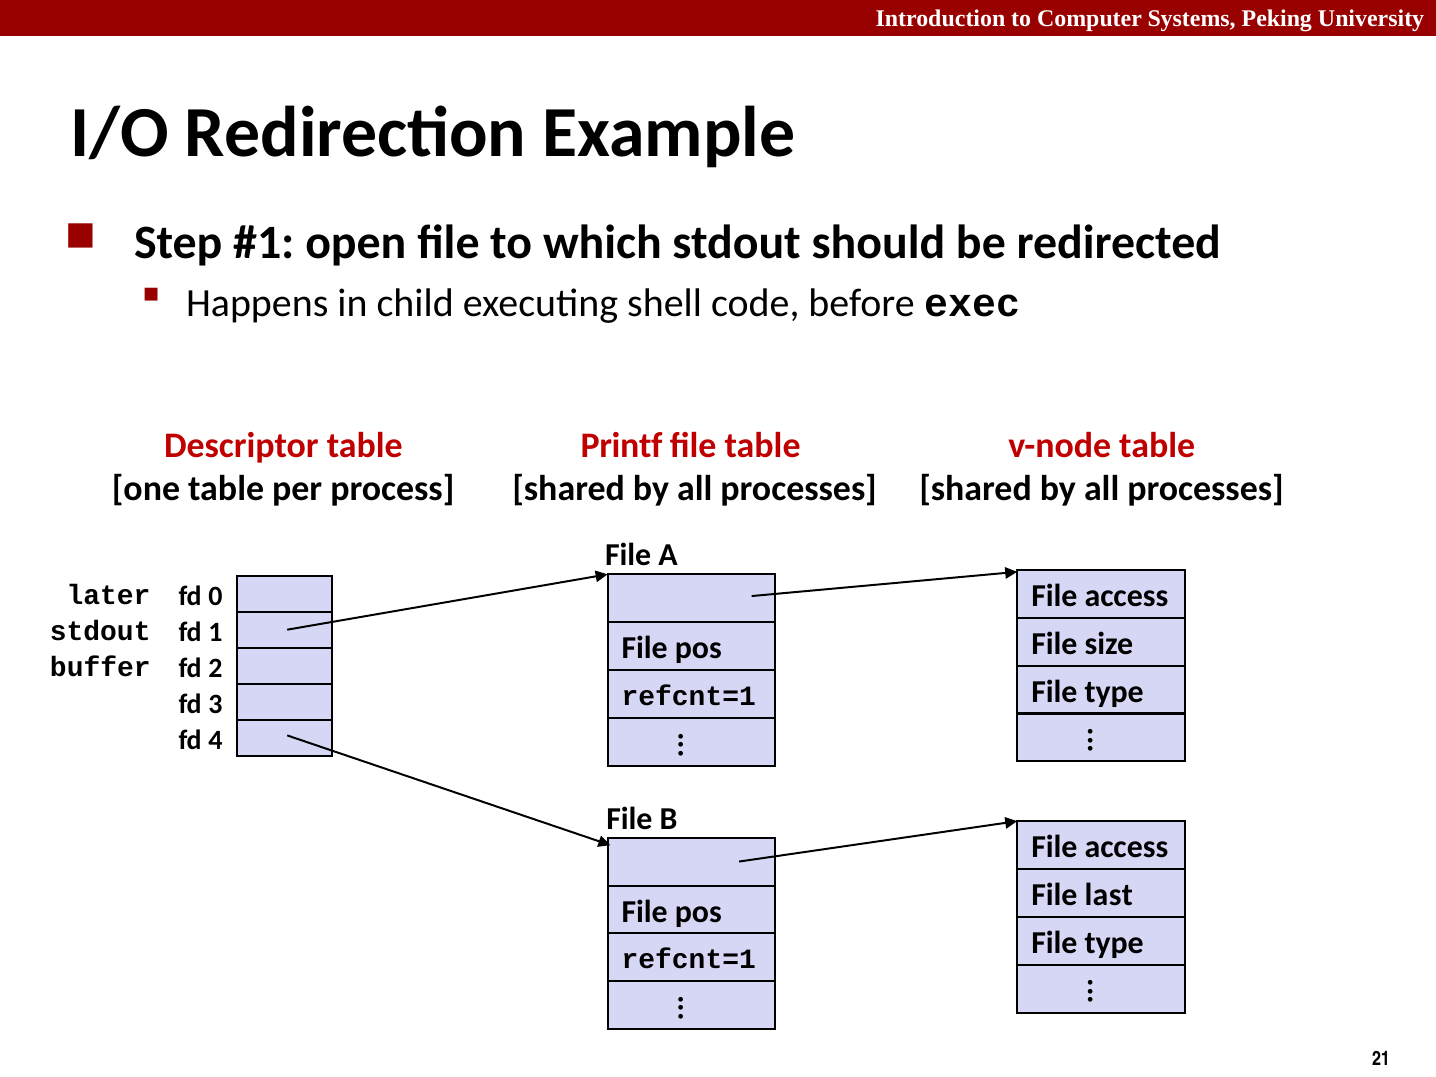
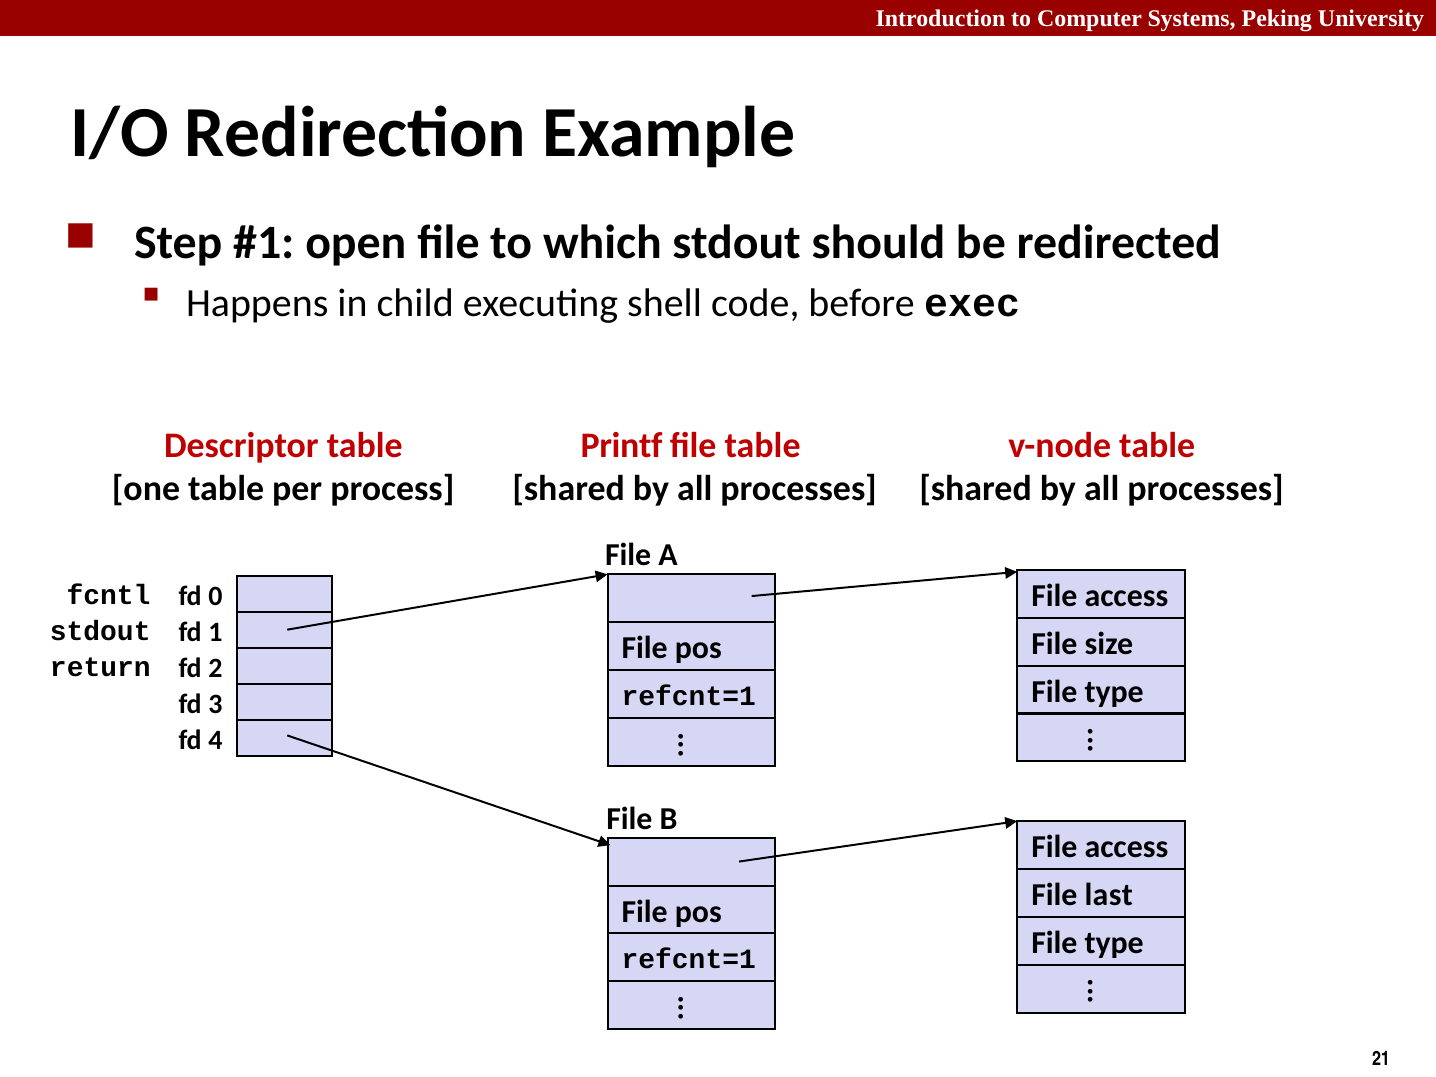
later: later -> fcntl
buffer: buffer -> return
